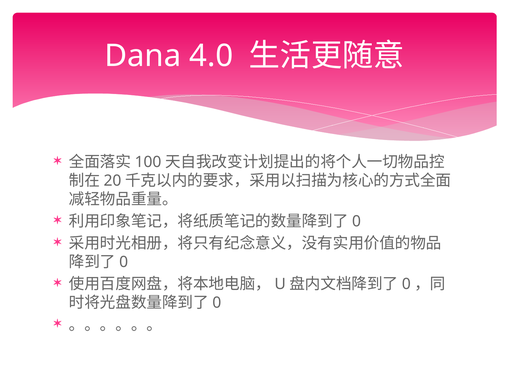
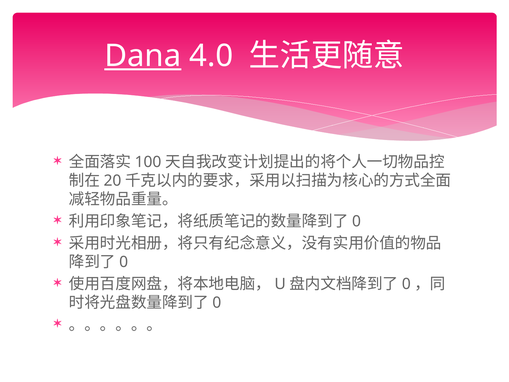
Dana underline: none -> present
